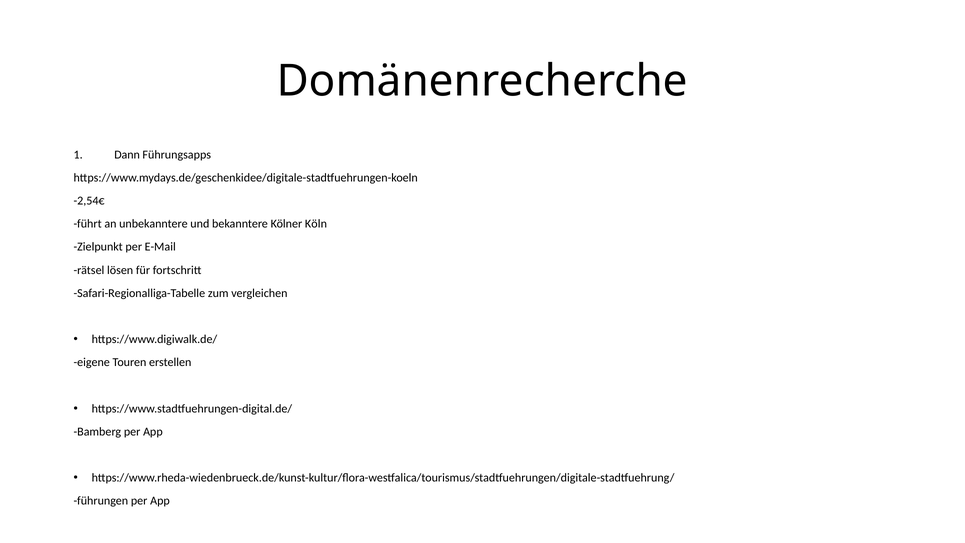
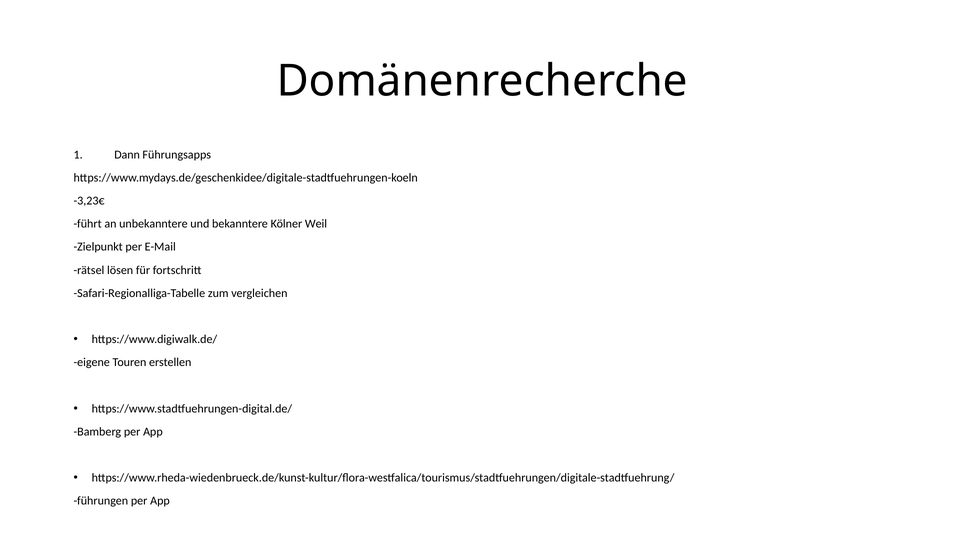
-2,54€: -2,54€ -> -3,23€
Köln: Köln -> Weil
